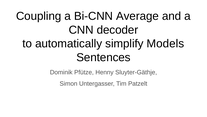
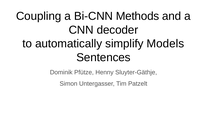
Average: Average -> Methods
